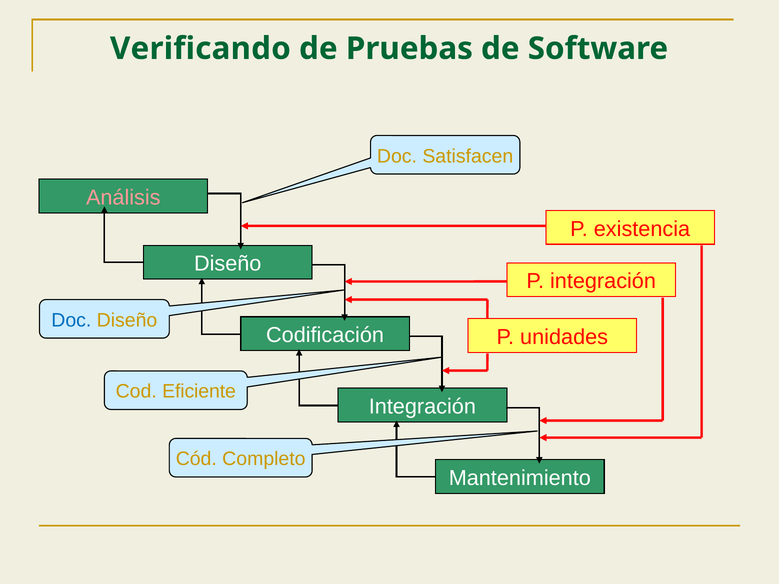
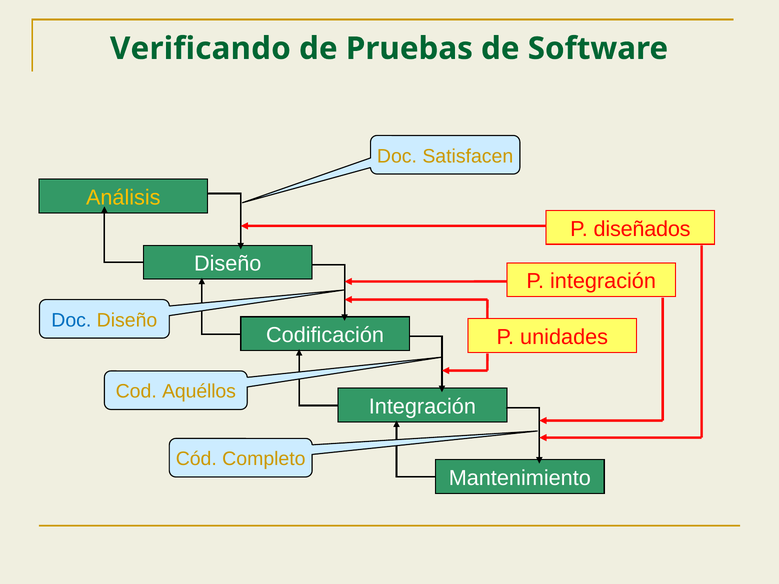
Análisis colour: pink -> yellow
existencia: existencia -> diseñados
Eficiente: Eficiente -> Aquéllos
